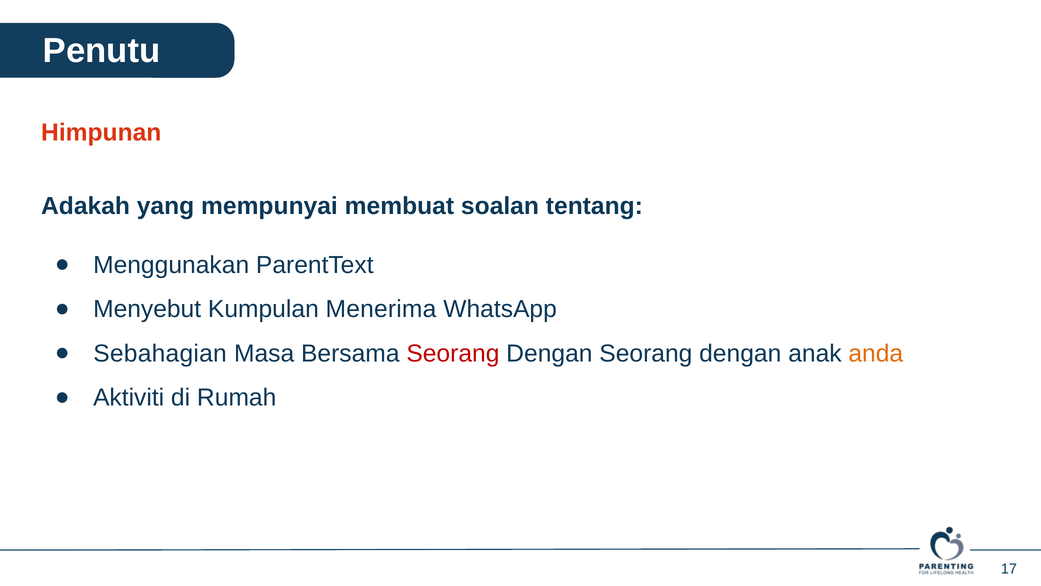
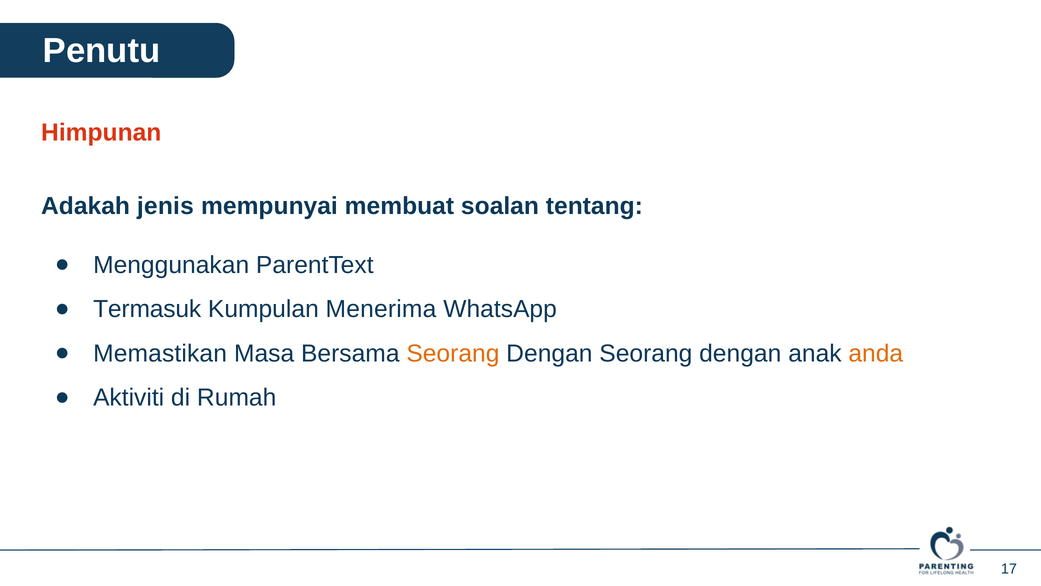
yang: yang -> jenis
Menyebut: Menyebut -> Termasuk
Sebahagian: Sebahagian -> Memastikan
Seorang at (453, 353) colour: red -> orange
